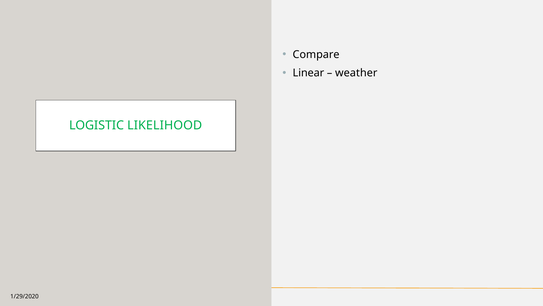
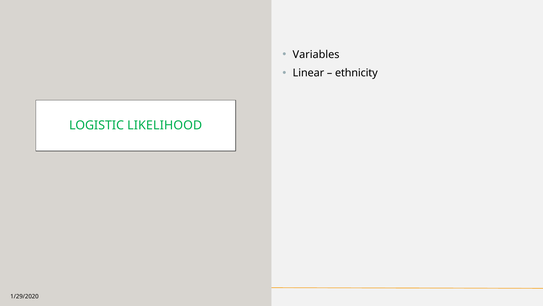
Compare: Compare -> Variables
weather: weather -> ethnicity
